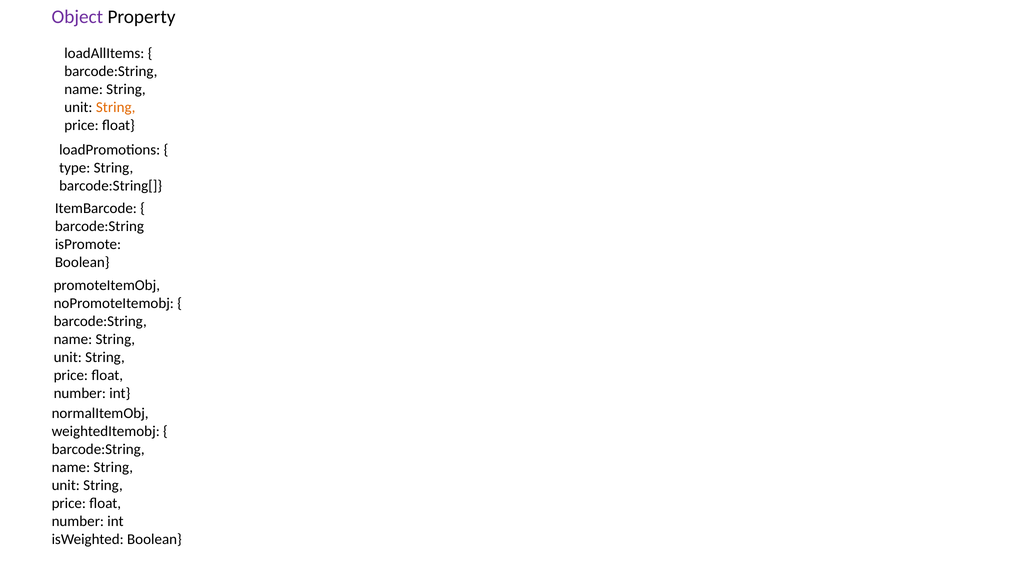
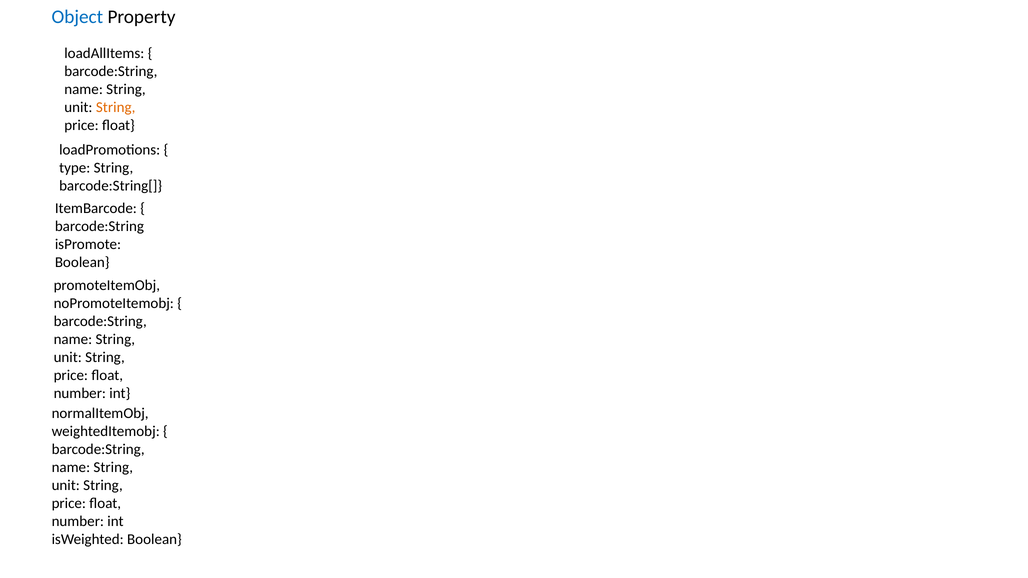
Object colour: purple -> blue
